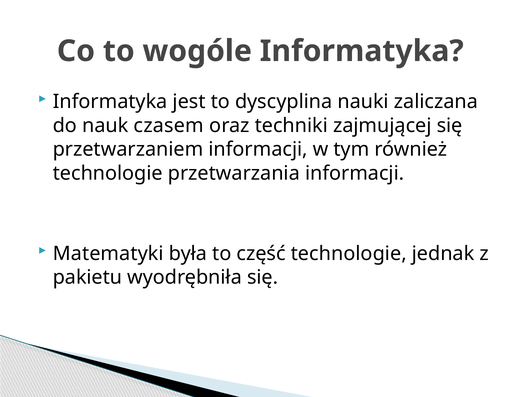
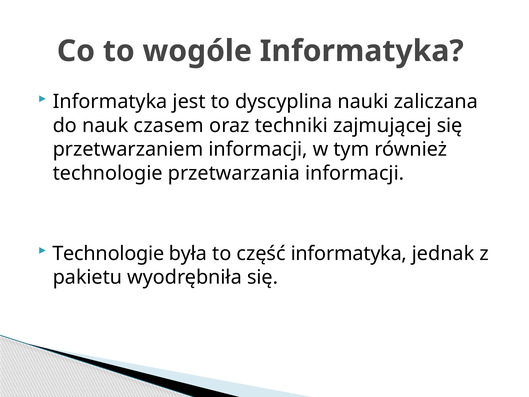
Matematyki at (108, 253): Matematyki -> Technologie
część technologie: technologie -> informatyka
